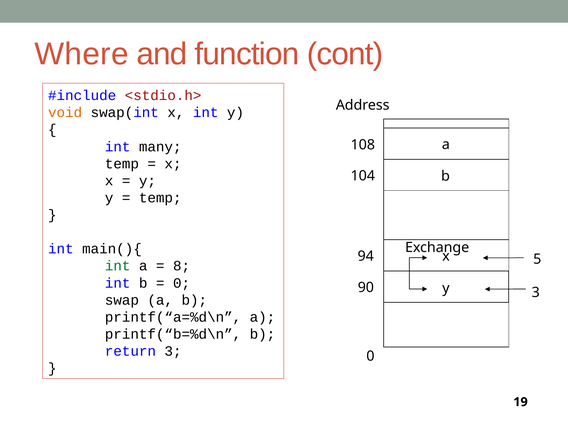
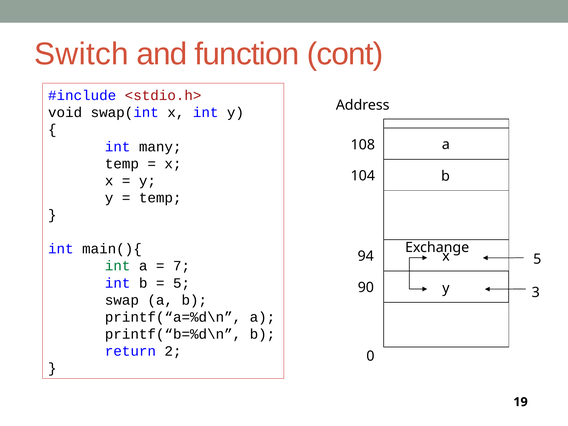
Where: Where -> Switch
void colour: orange -> black
8: 8 -> 7
0 at (182, 283): 0 -> 5
return 3: 3 -> 2
